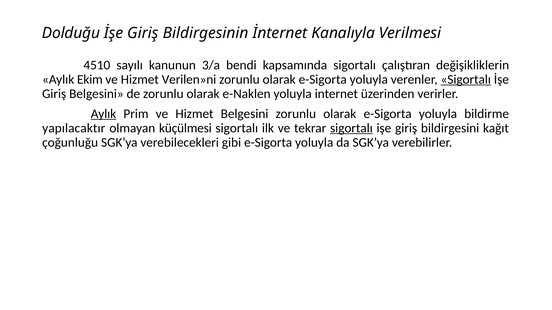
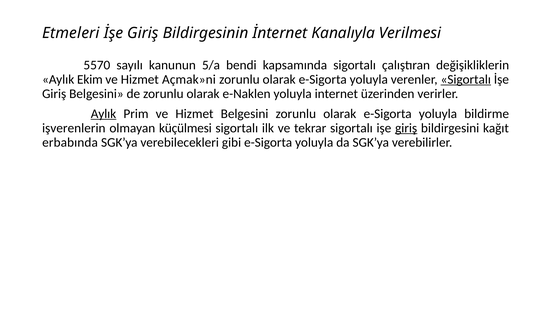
Dolduğu: Dolduğu -> Etmeleri
4510: 4510 -> 5570
3/a: 3/a -> 5/a
Verilen»ni: Verilen»ni -> Açmak»ni
yapılacaktır: yapılacaktır -> işverenlerin
sigortalı at (351, 128) underline: present -> none
giriş at (406, 128) underline: none -> present
çoğunluğu: çoğunluğu -> erbabında
